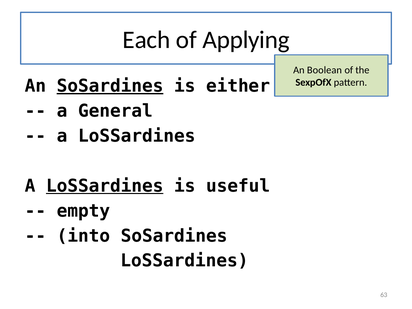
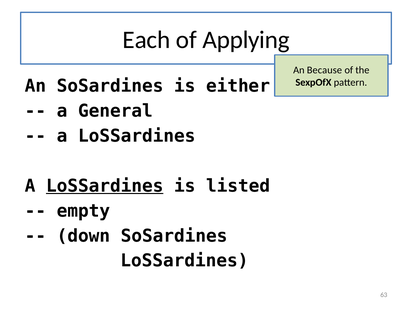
Boolean: Boolean -> Because
SoSardines at (110, 86) underline: present -> none
useful: useful -> listed
into: into -> down
